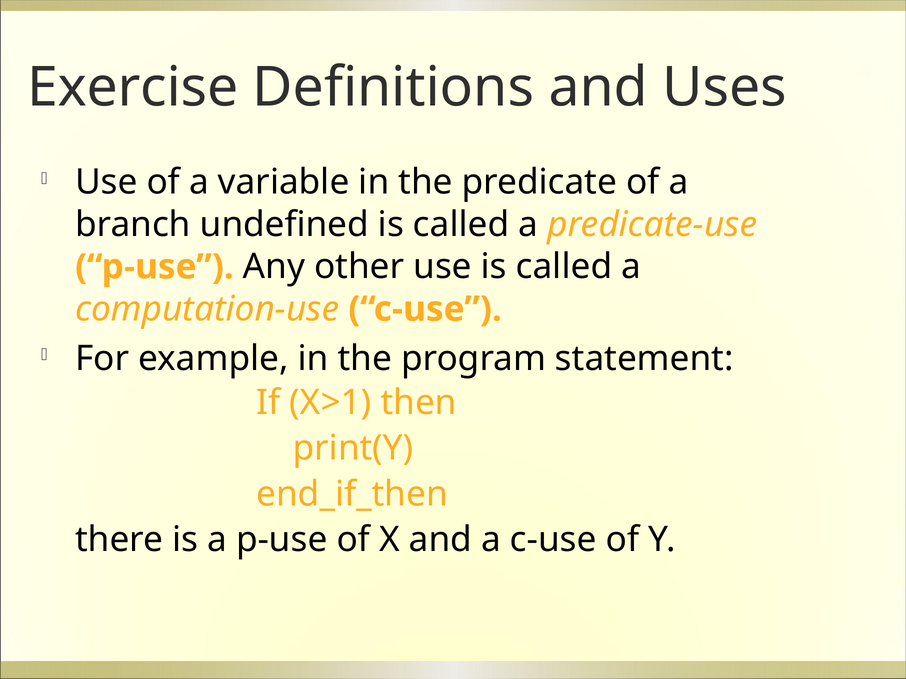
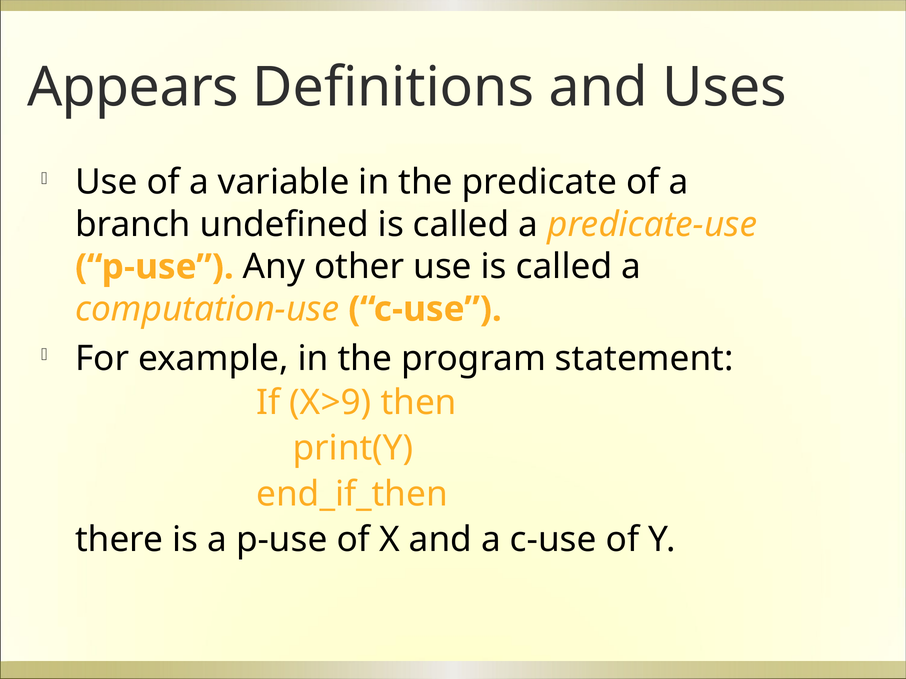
Exercise: Exercise -> Appears
X>1: X>1 -> X>9
